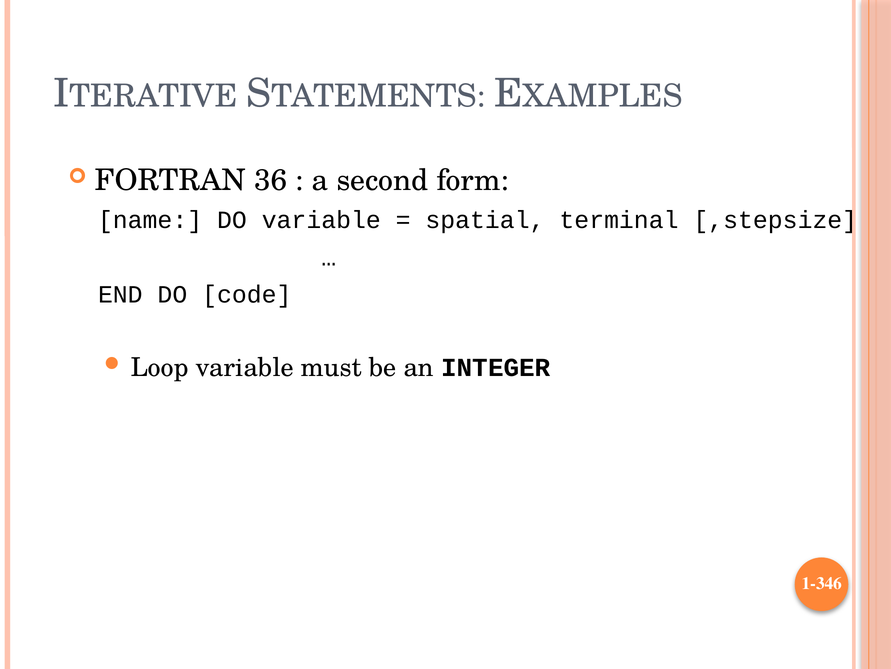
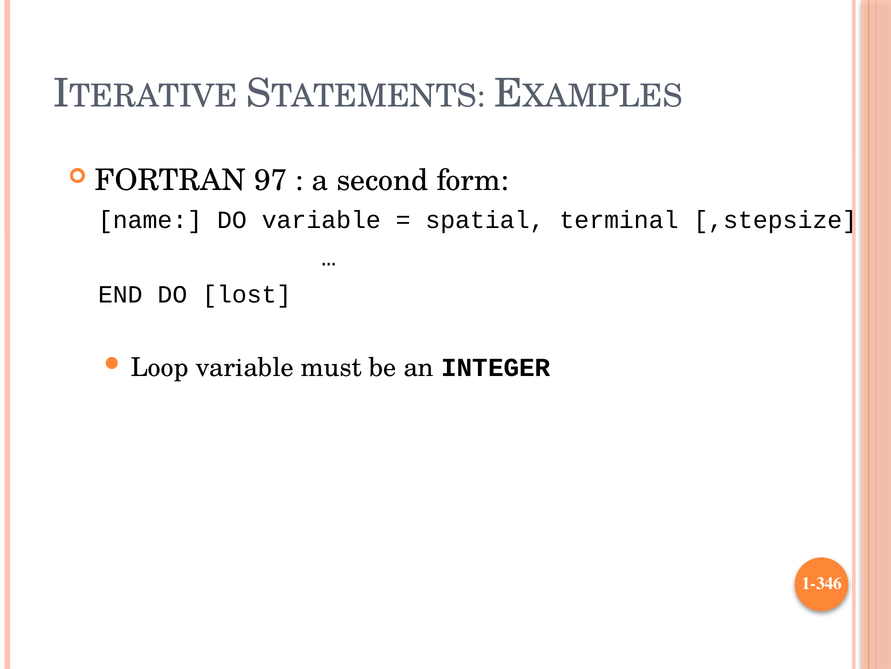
36: 36 -> 97
code: code -> lost
